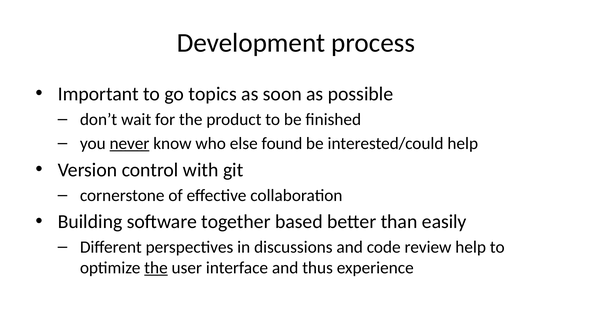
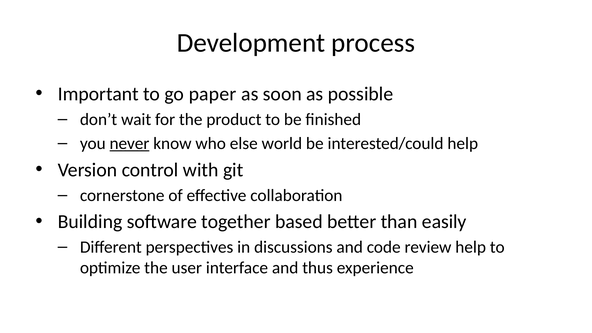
topics: topics -> paper
found: found -> world
the at (156, 268) underline: present -> none
